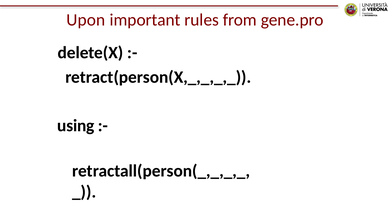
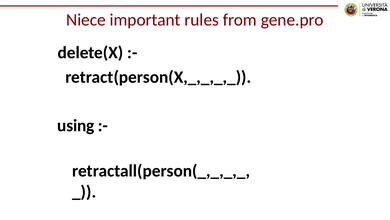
Upon: Upon -> Niece
